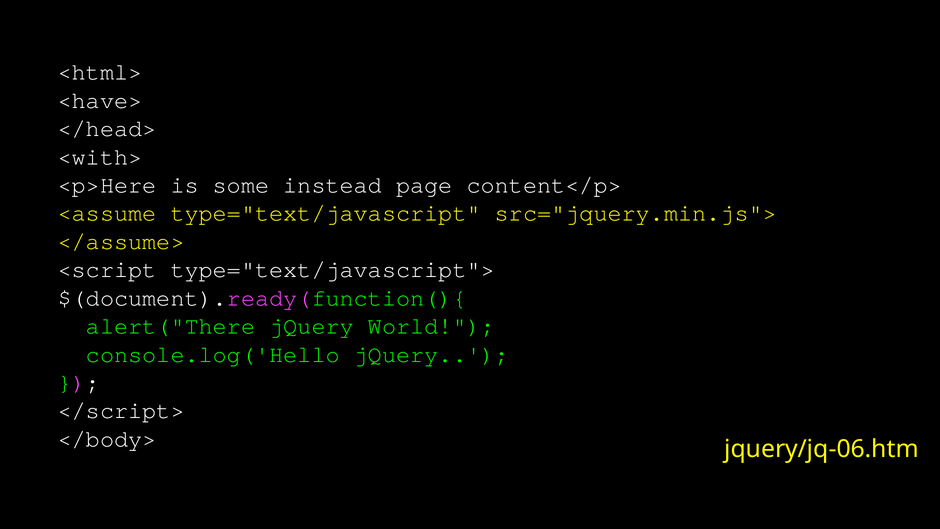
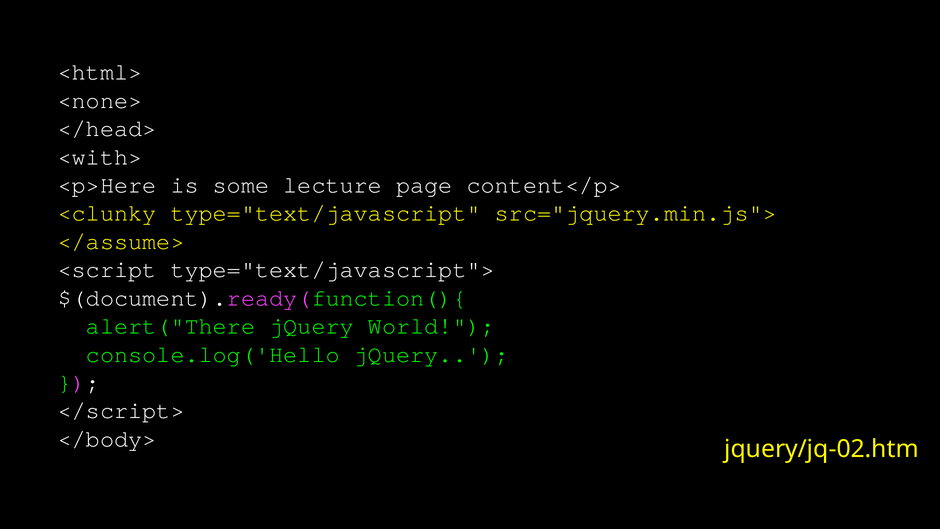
<have>: <have> -> <none>
instead: instead -> lecture
<assume: <assume -> <clunky
jquery/jq-06.htm: jquery/jq-06.htm -> jquery/jq-02.htm
